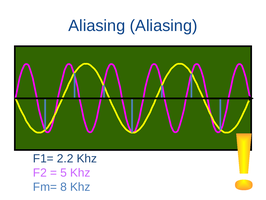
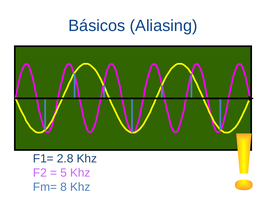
Aliasing at (97, 26): Aliasing -> Básicos
2.2: 2.2 -> 2.8
